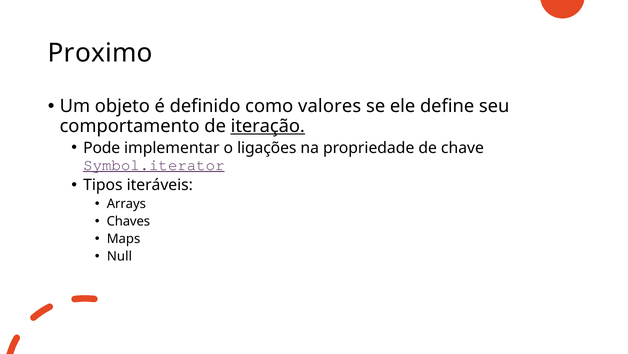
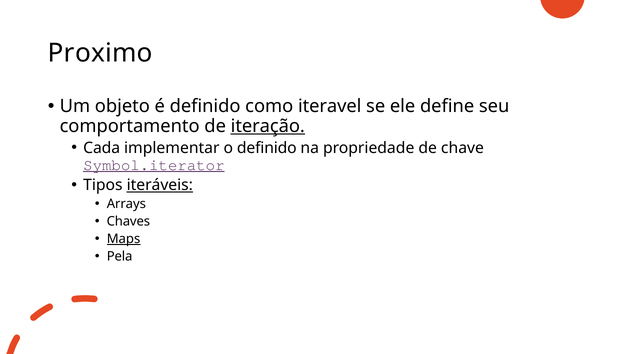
valores: valores -> iteravel
Pode: Pode -> Cada
o ligações: ligações -> definido
iteráveis underline: none -> present
Maps underline: none -> present
Null: Null -> Pela
